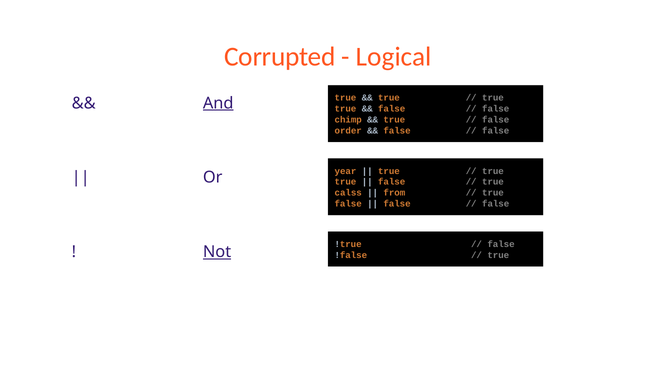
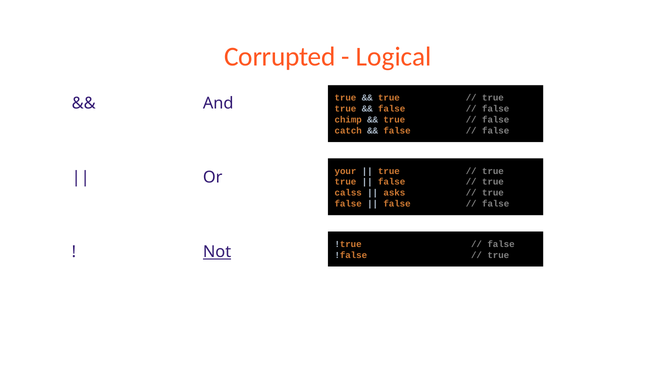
And underline: present -> none
order: order -> catch
year: year -> your
from: from -> asks
